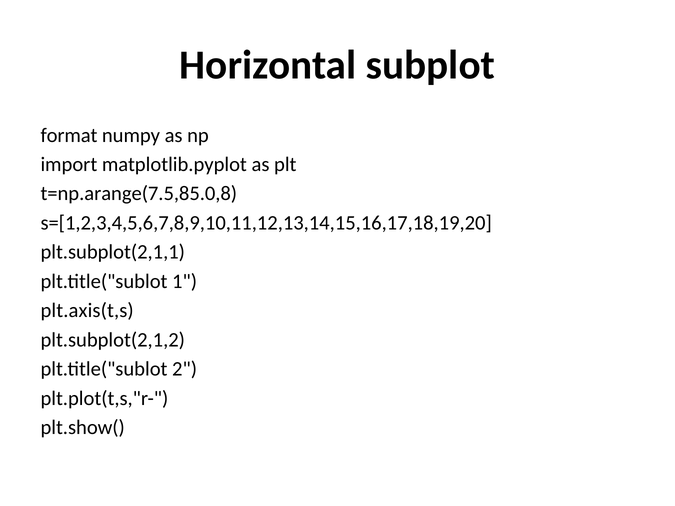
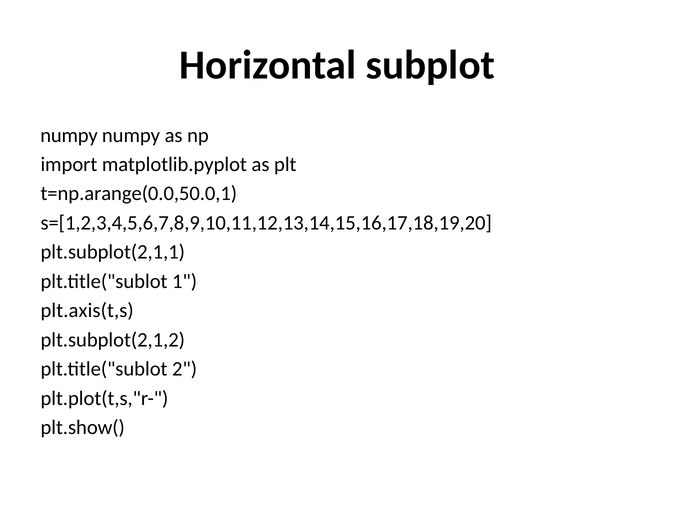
format at (69, 135): format -> numpy
t=np.arange(7.5,85.0,8: t=np.arange(7.5,85.0,8 -> t=np.arange(0.0,50.0,1
